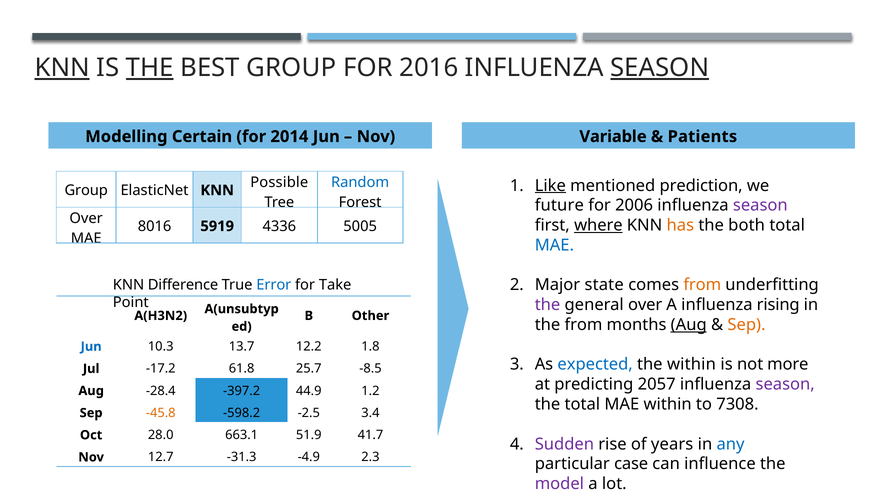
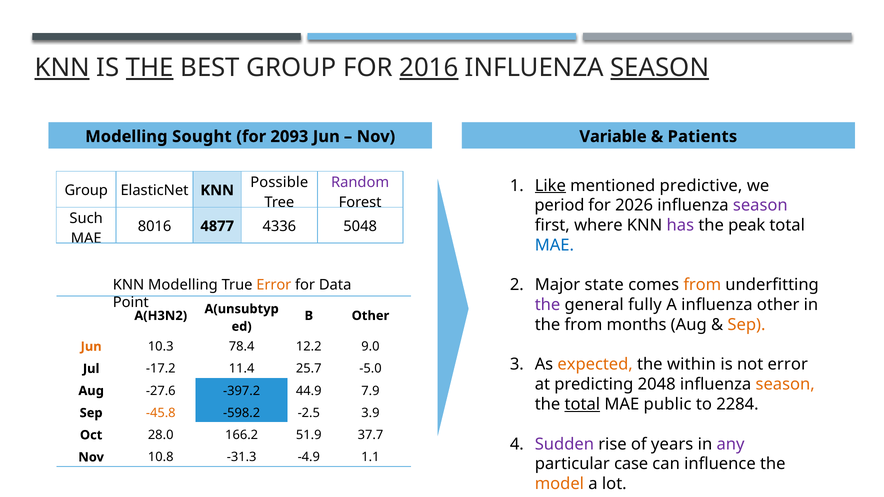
2016 underline: none -> present
Certain: Certain -> Sought
2014: 2014 -> 2093
Random colour: blue -> purple
prediction: prediction -> predictive
future: future -> period
2006: 2006 -> 2026
Over at (86, 219): Over -> Such
where underline: present -> none
has colour: orange -> purple
both: both -> peak
5919: 5919 -> 4877
5005: 5005 -> 5048
KNN Difference: Difference -> Modelling
Error at (274, 285) colour: blue -> orange
Take: Take -> Data
general over: over -> fully
influenza rising: rising -> other
Aug at (689, 325) underline: present -> none
Jun at (91, 347) colour: blue -> orange
13.7: 13.7 -> 78.4
1.8: 1.8 -> 9.0
expected colour: blue -> orange
not more: more -> error
61.8: 61.8 -> 11.4
-8.5: -8.5 -> -5.0
2057: 2057 -> 2048
season at (785, 385) colour: purple -> orange
-28.4: -28.4 -> -27.6
1.2: 1.2 -> 7.9
total at (582, 404) underline: none -> present
MAE within: within -> public
7308: 7308 -> 2284
3.4: 3.4 -> 3.9
663.1: 663.1 -> 166.2
41.7: 41.7 -> 37.7
any colour: blue -> purple
12.7: 12.7 -> 10.8
2.3: 2.3 -> 1.1
model colour: purple -> orange
